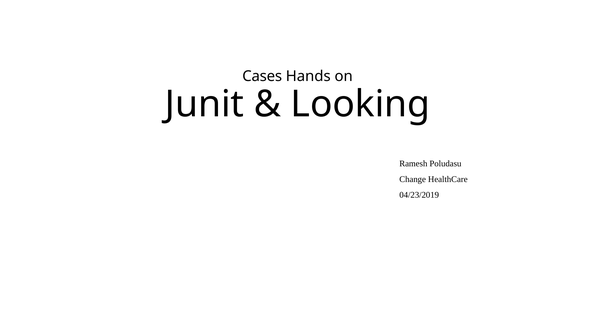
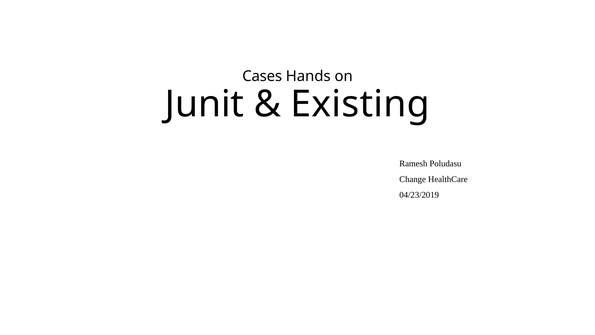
Looking: Looking -> Existing
